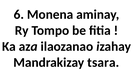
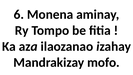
tsara: tsara -> mofo
